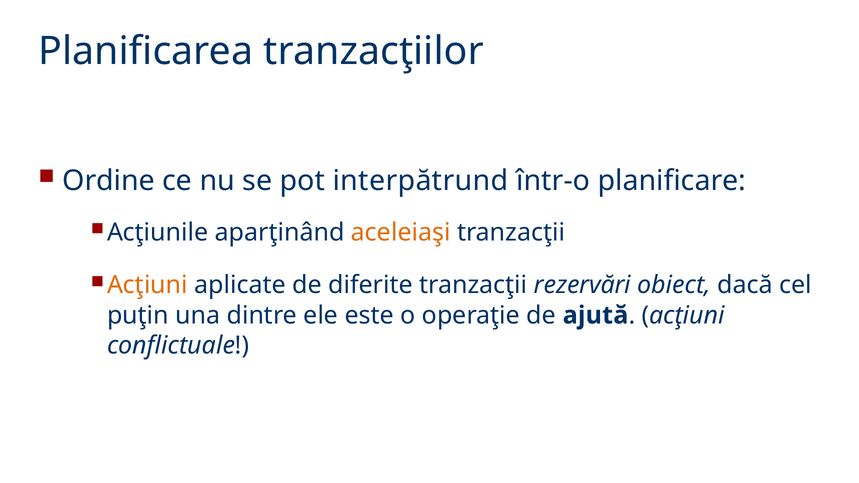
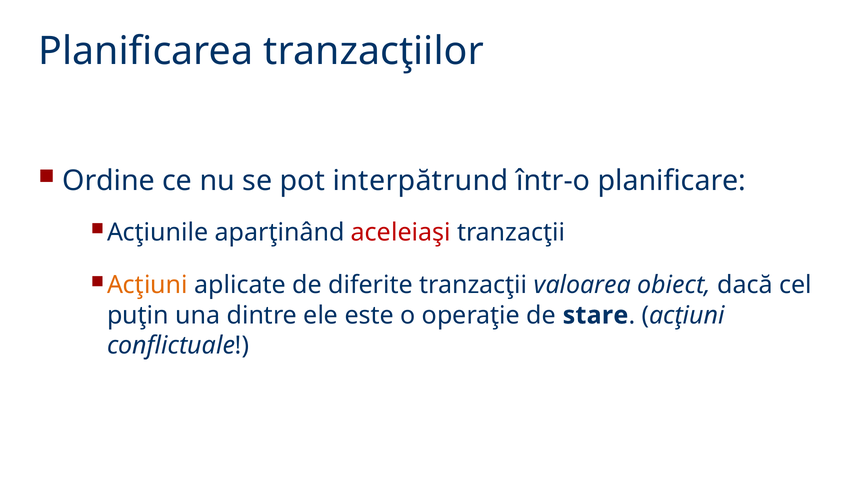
aceleiaşi colour: orange -> red
rezervări: rezervări -> valoarea
ajută: ajută -> stare
